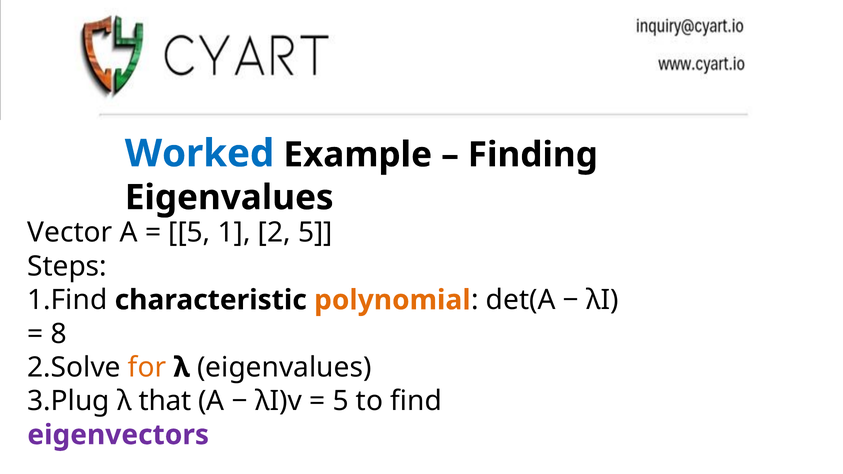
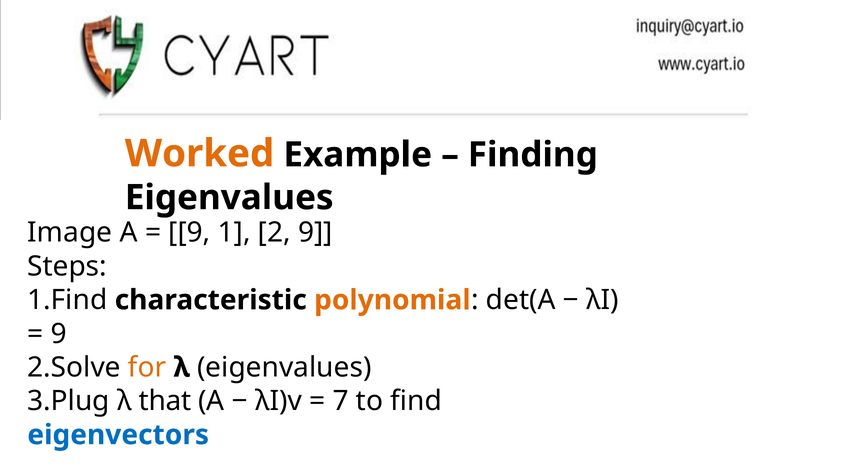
Worked colour: blue -> orange
Vector: Vector -> Image
5 at (189, 233): 5 -> 9
2 5: 5 -> 9
8 at (59, 334): 8 -> 9
5 at (341, 401): 5 -> 7
eigenvectors colour: purple -> blue
